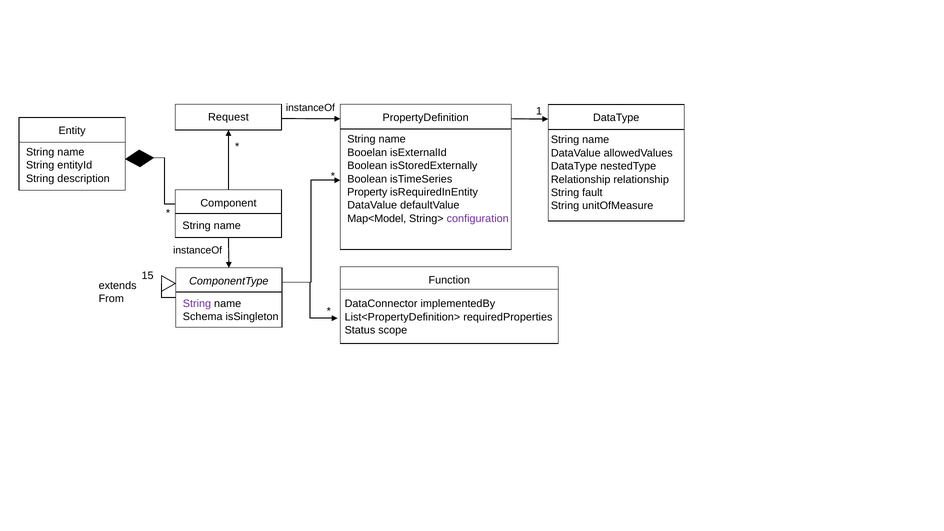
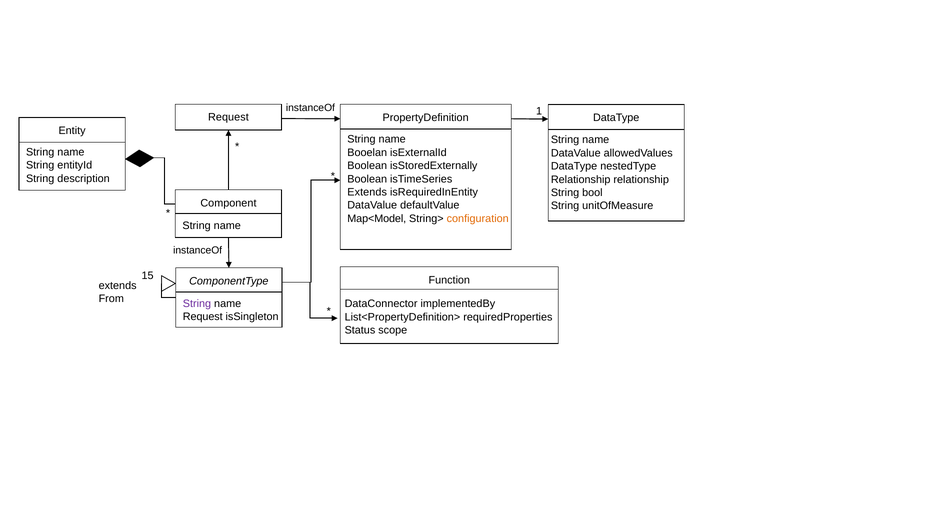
Property at (367, 192): Property -> Extends
fault: fault -> bool
configuration colour: purple -> orange
Schema at (203, 317): Schema -> Request
